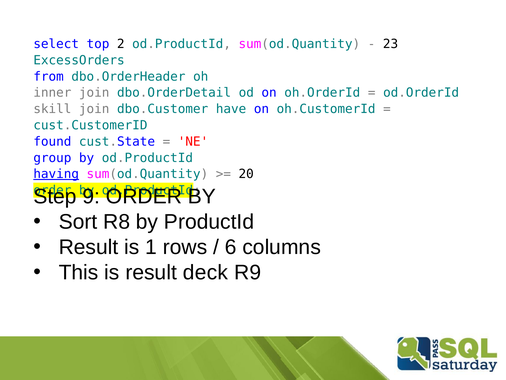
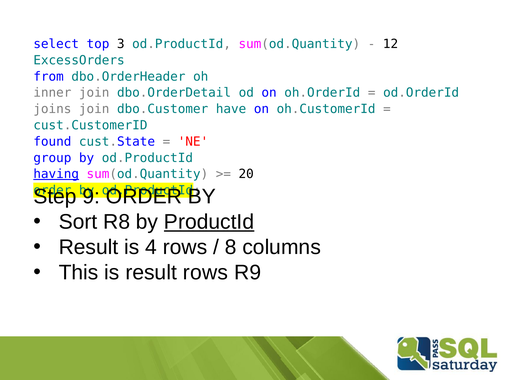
2: 2 -> 3
23: 23 -> 12
skill: skill -> joins
ProductId underline: none -> present
1: 1 -> 4
6: 6 -> 8
result deck: deck -> rows
